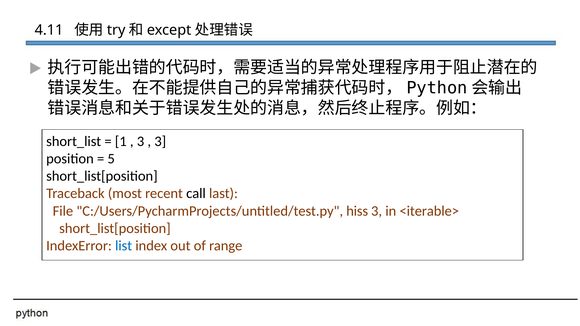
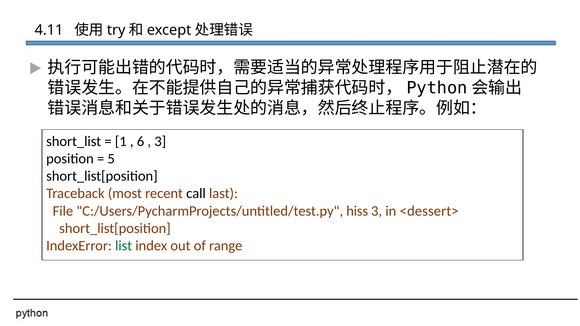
3 at (141, 141): 3 -> 6
<iterable>: <iterable> -> <dessert>
list colour: blue -> green
